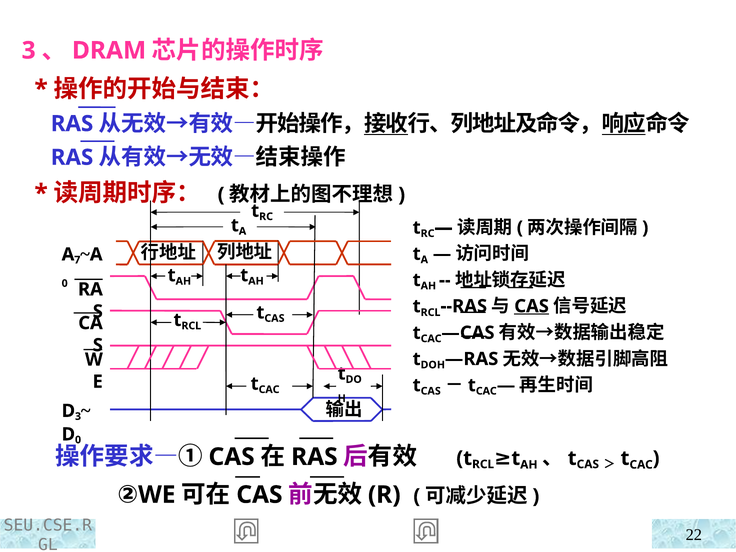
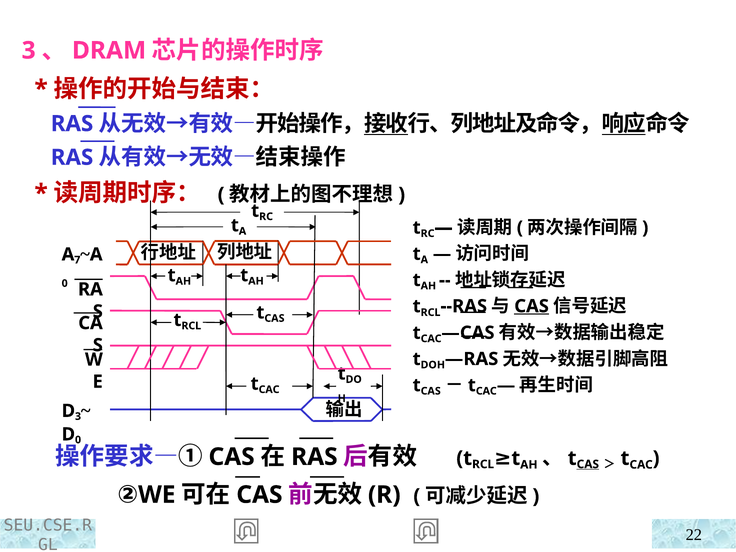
CAS at (588, 464) underline: none -> present
